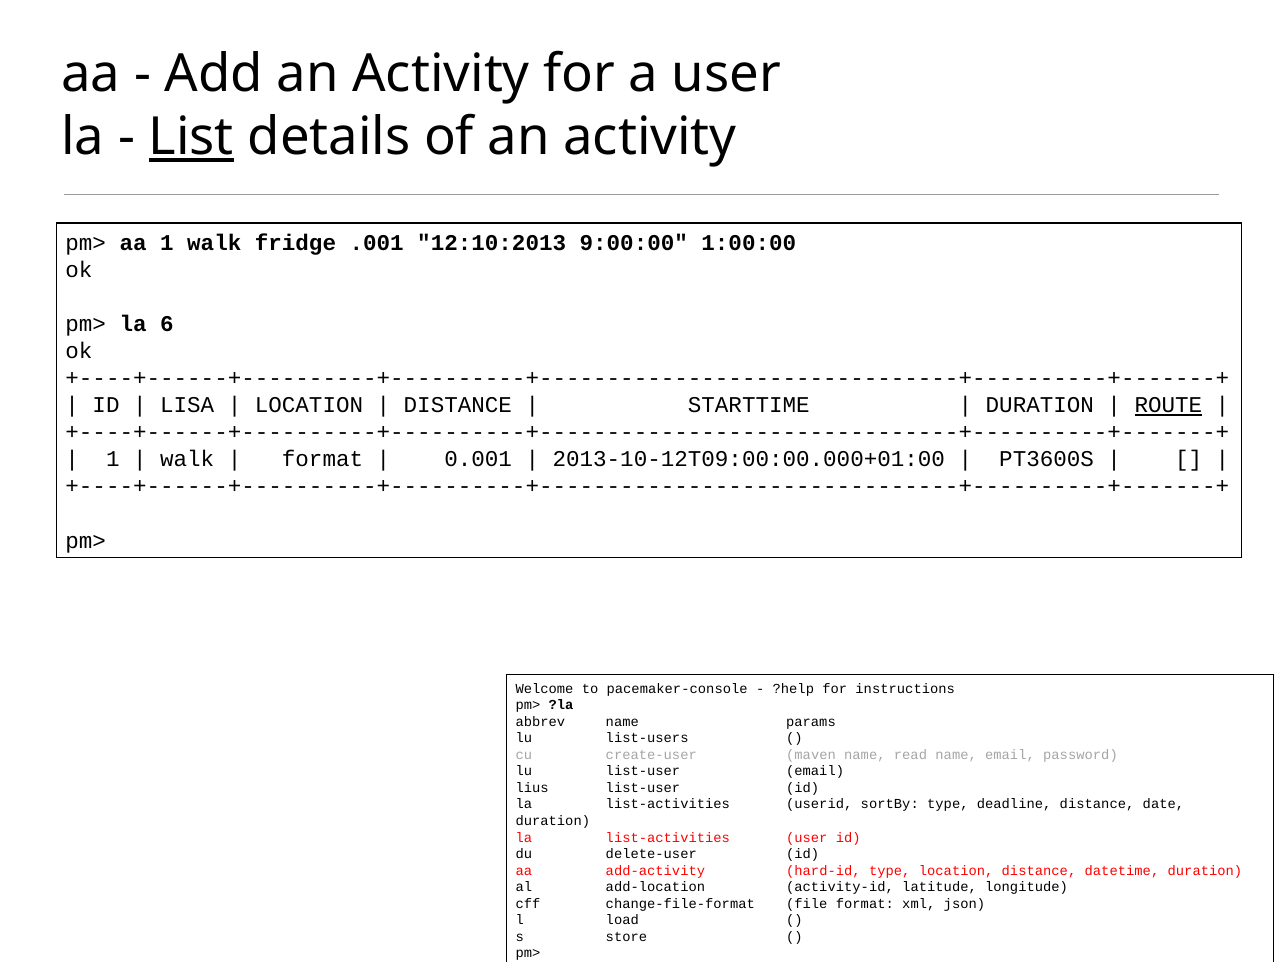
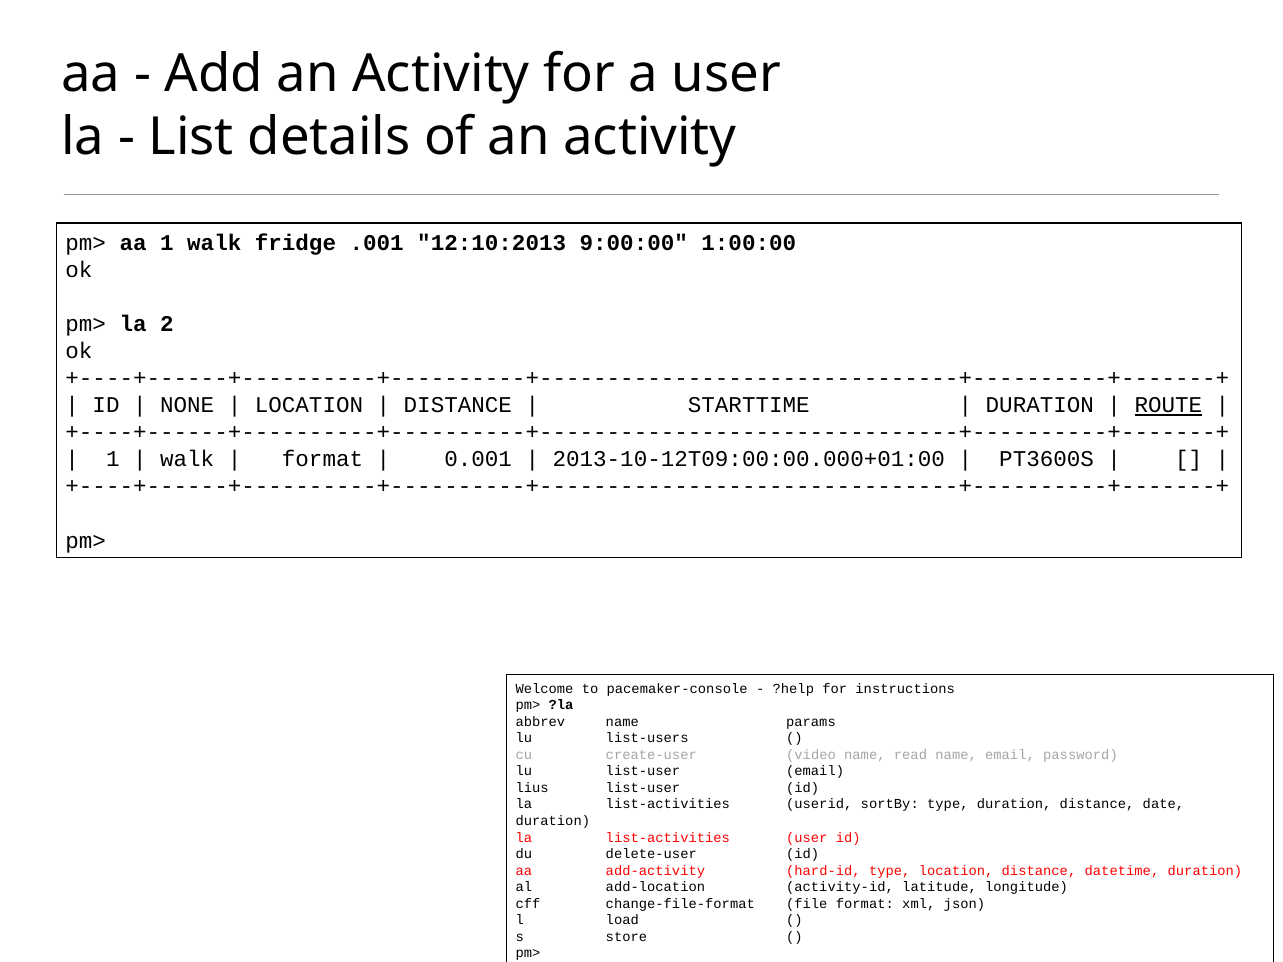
List underline: present -> none
la 6: 6 -> 2
LISA: LISA -> NONE
maven: maven -> video
type deadline: deadline -> duration
